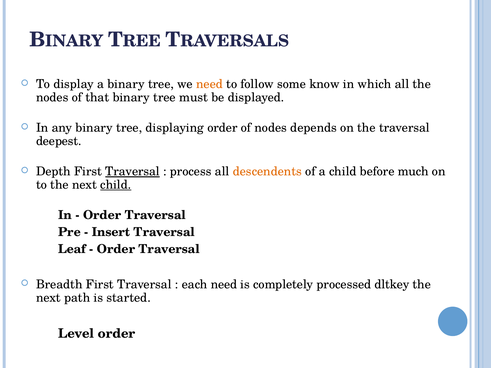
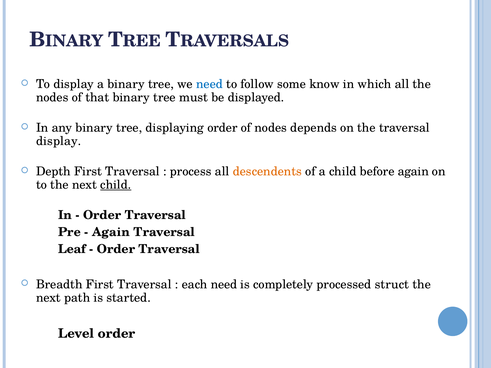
need at (209, 84) colour: orange -> blue
deepest at (59, 141): deepest -> display
Traversal at (133, 172) underline: present -> none
before much: much -> again
Insert at (111, 232): Insert -> Again
dltkey: dltkey -> struct
